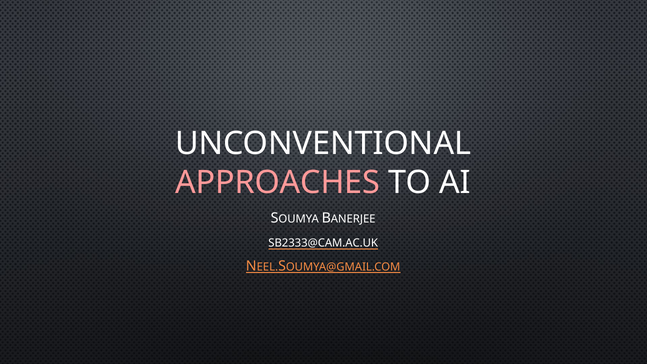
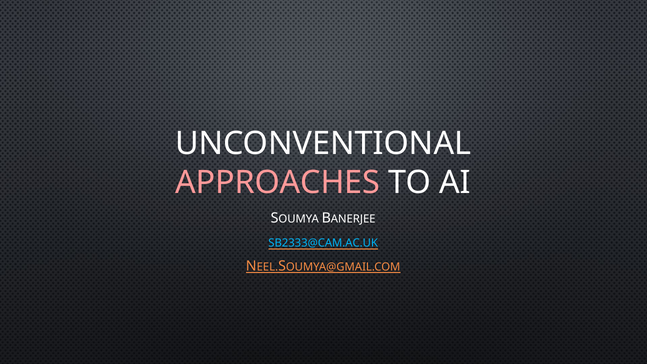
SB2333@CAM.AC.UK colour: white -> light blue
